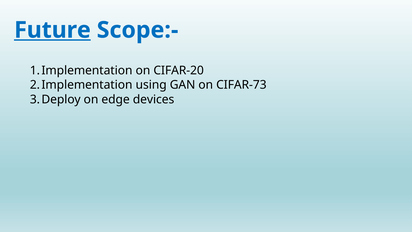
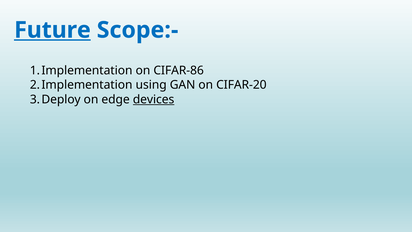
CIFAR-20: CIFAR-20 -> CIFAR-86
CIFAR-73: CIFAR-73 -> CIFAR-20
devices underline: none -> present
